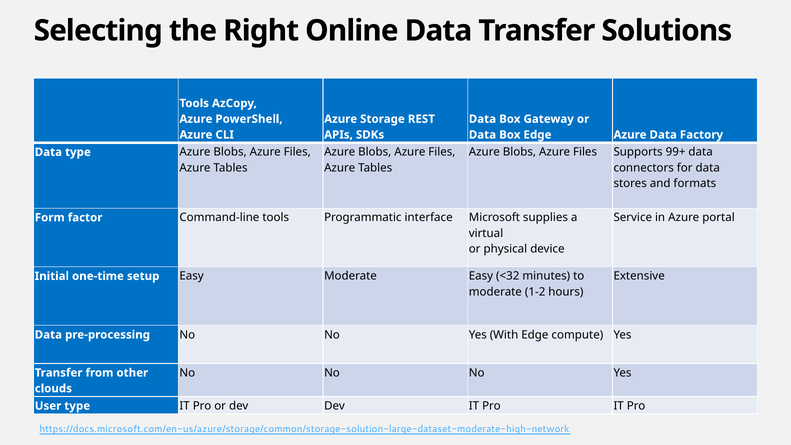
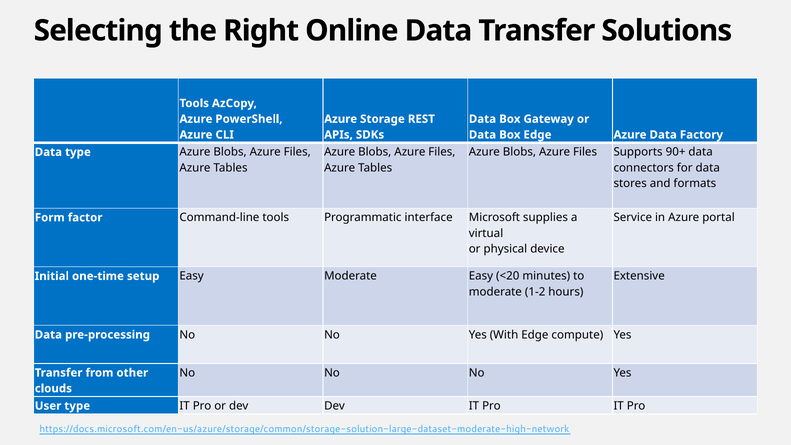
99+: 99+ -> 90+
<32: <32 -> <20
